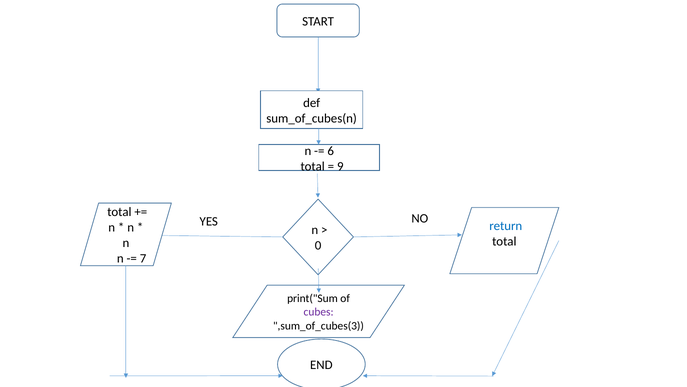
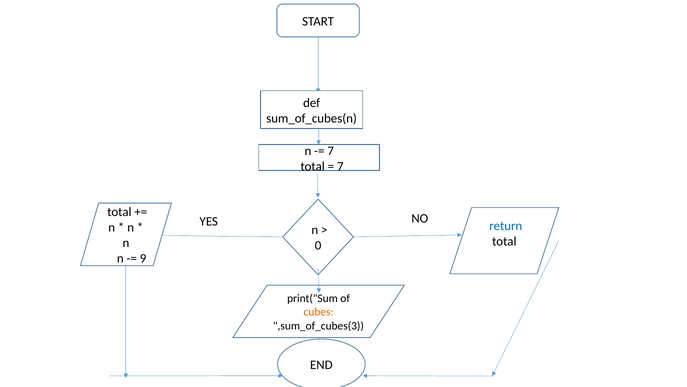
6 at (331, 151): 6 -> 7
9 at (340, 166): 9 -> 7
7: 7 -> 9
cubes colour: purple -> orange
